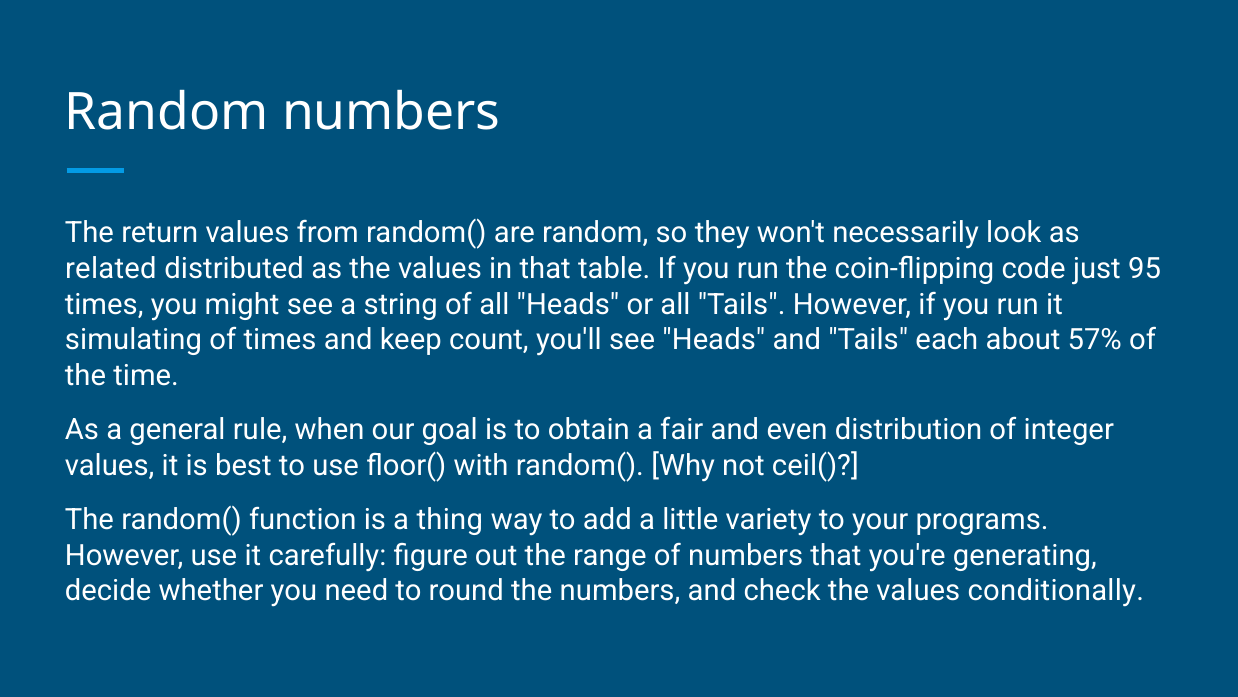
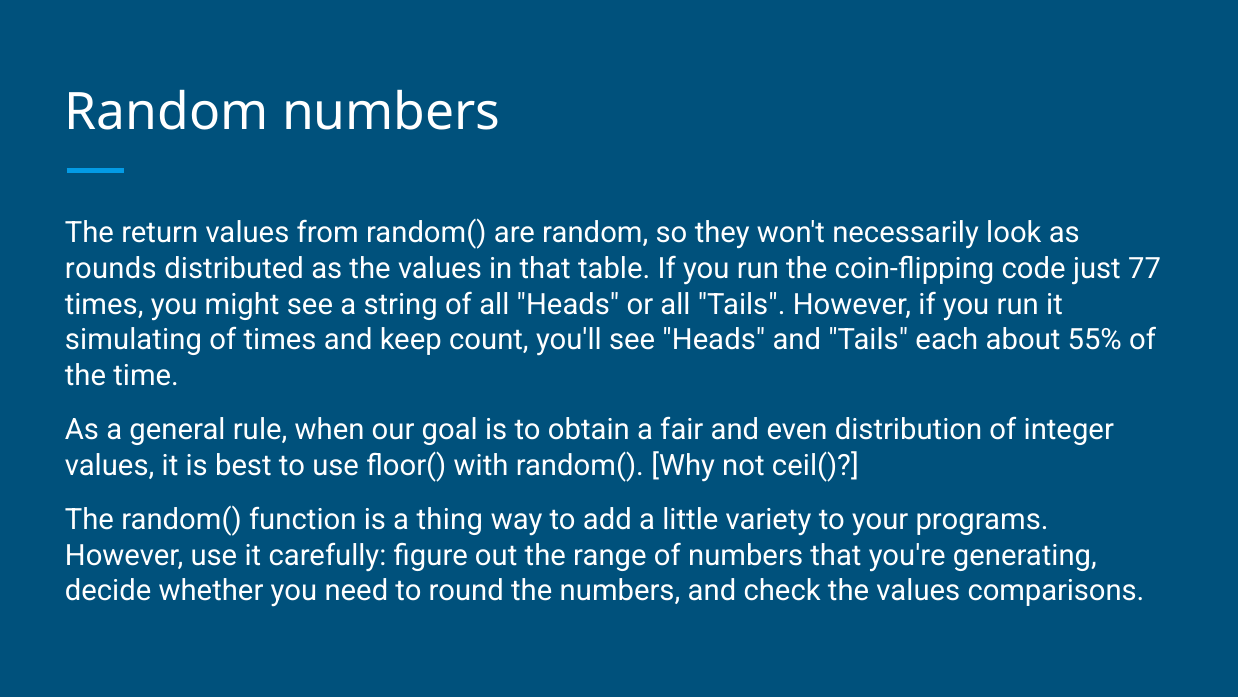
related: related -> rounds
95: 95 -> 77
57%: 57% -> 55%
conditionally: conditionally -> comparisons
